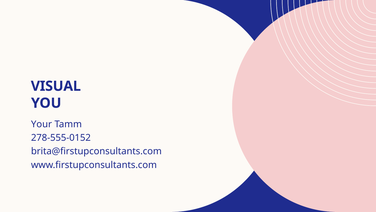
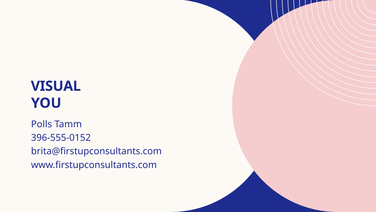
Your: Your -> Polls
278-555-0152: 278-555-0152 -> 396-555-0152
